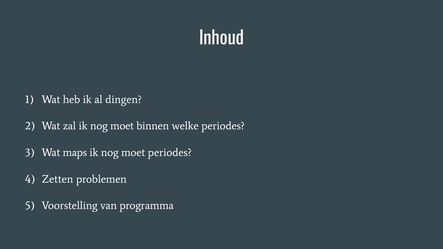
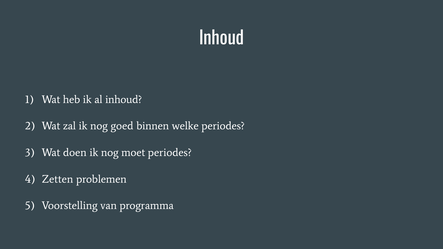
al dingen: dingen -> inhoud
zal ik nog moet: moet -> goed
maps: maps -> doen
